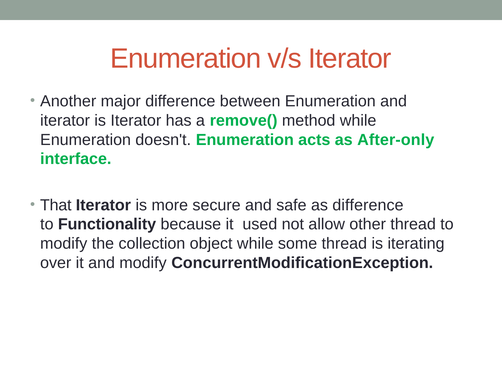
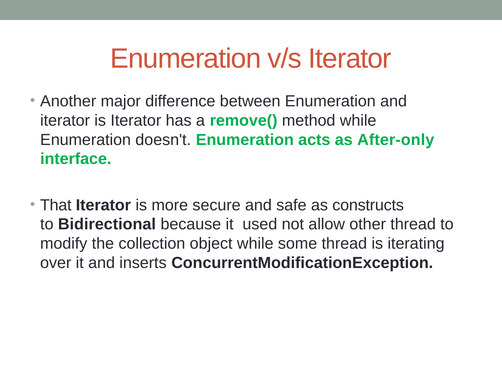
as difference: difference -> constructs
Functionality: Functionality -> Bidirectional
and modify: modify -> inserts
